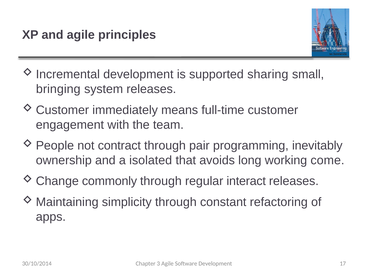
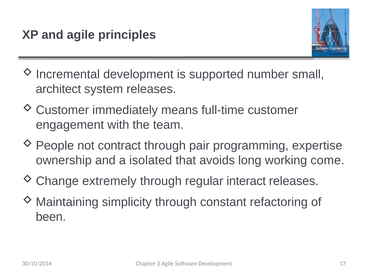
sharing: sharing -> number
bringing: bringing -> architect
inevitably: inevitably -> expertise
commonly: commonly -> extremely
apps: apps -> been
